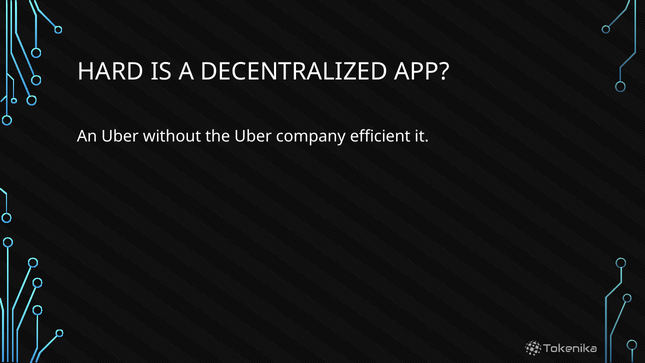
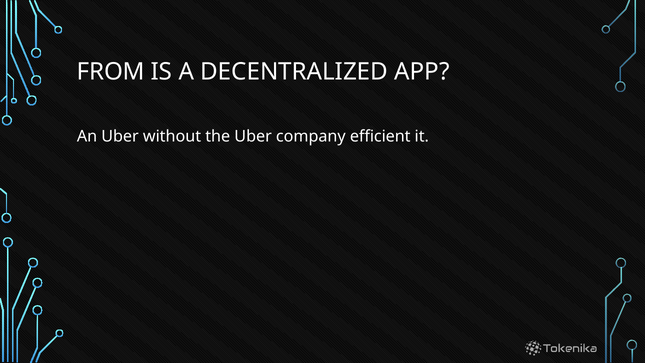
HARD: HARD -> FROM
